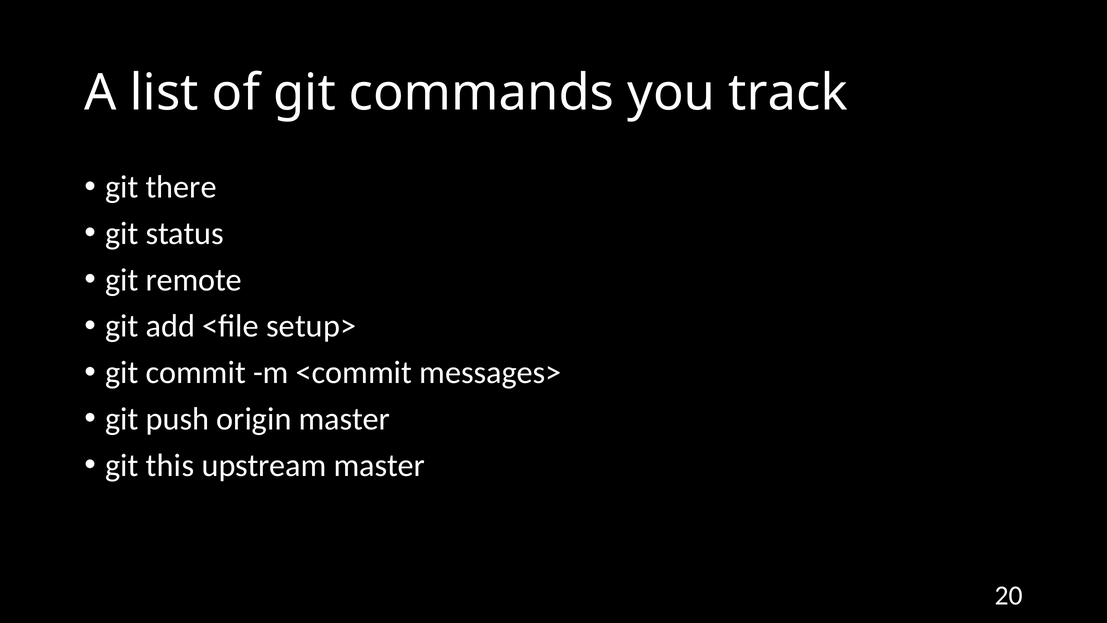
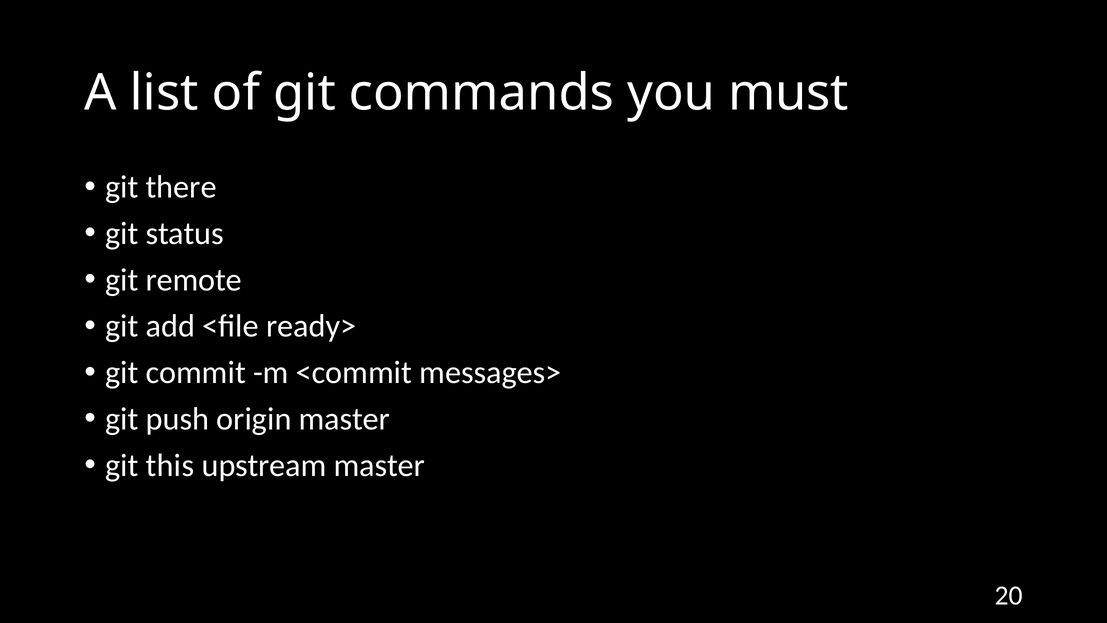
track: track -> must
setup>: setup> -> ready>
